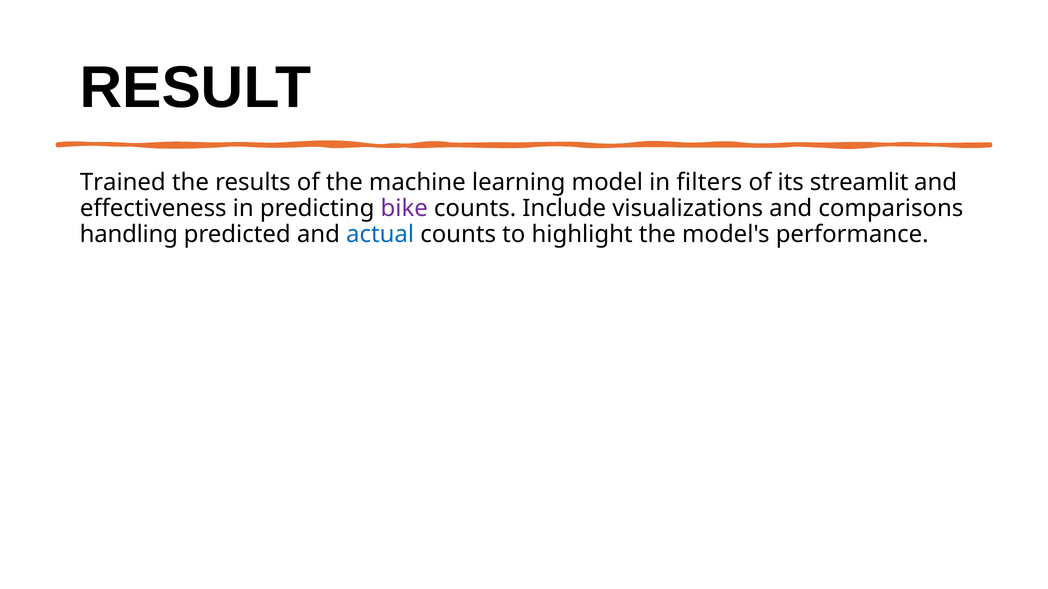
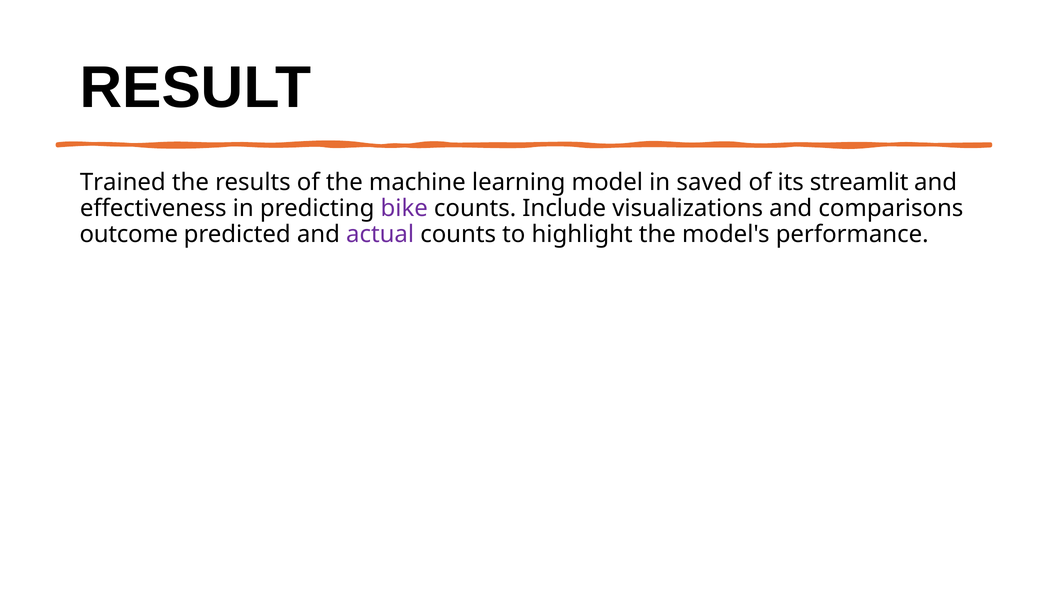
filters: filters -> saved
handling: handling -> outcome
actual colour: blue -> purple
